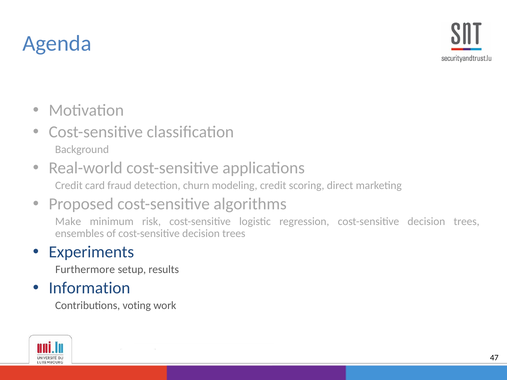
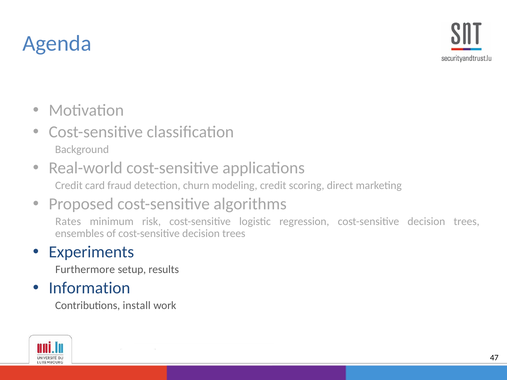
Make: Make -> Rates
voting: voting -> install
